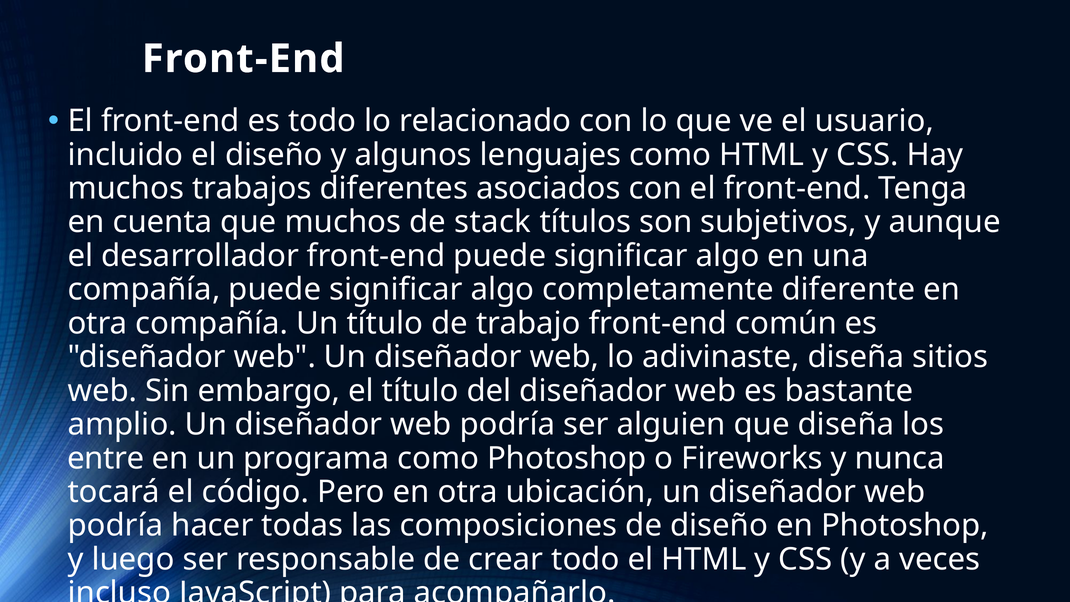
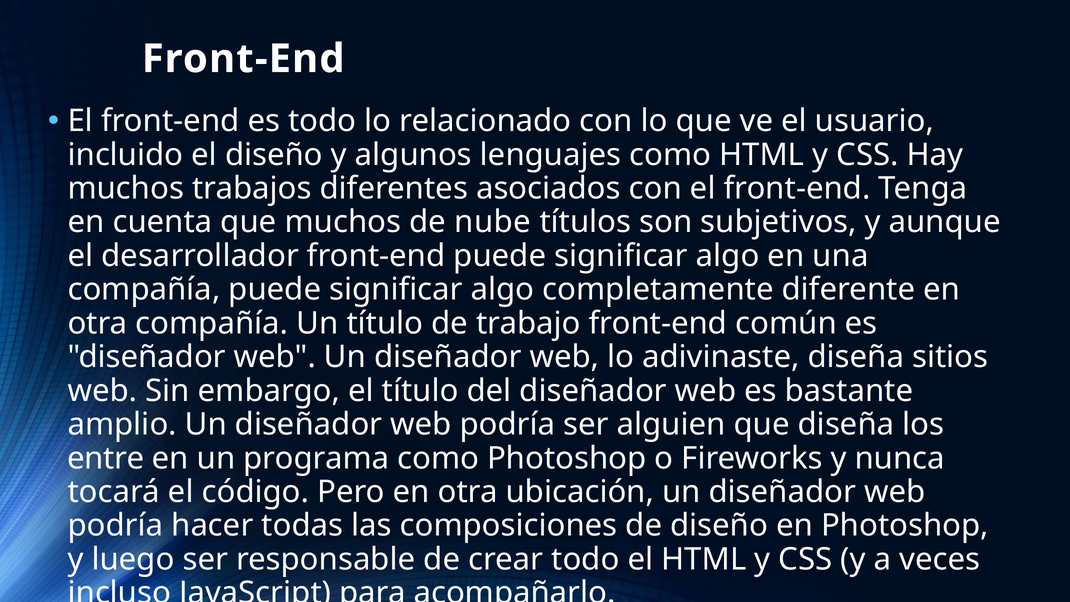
stack: stack -> nube
